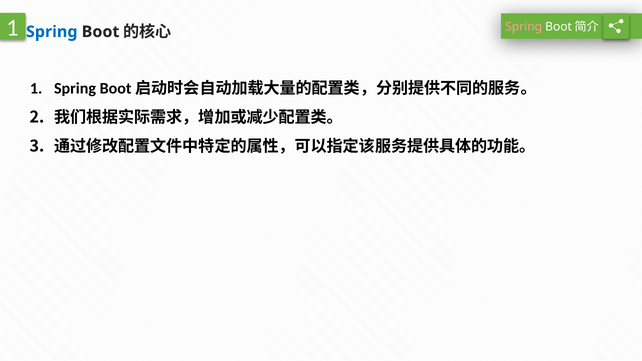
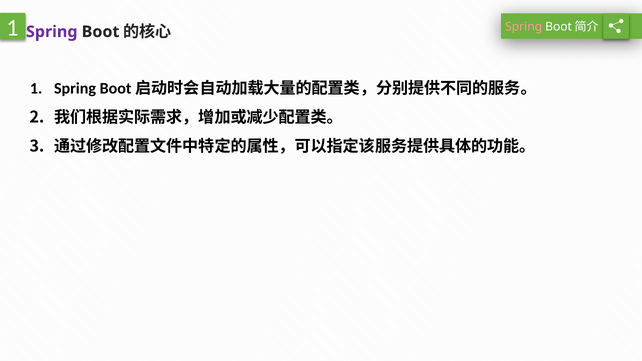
Spring at (52, 32) colour: blue -> purple
